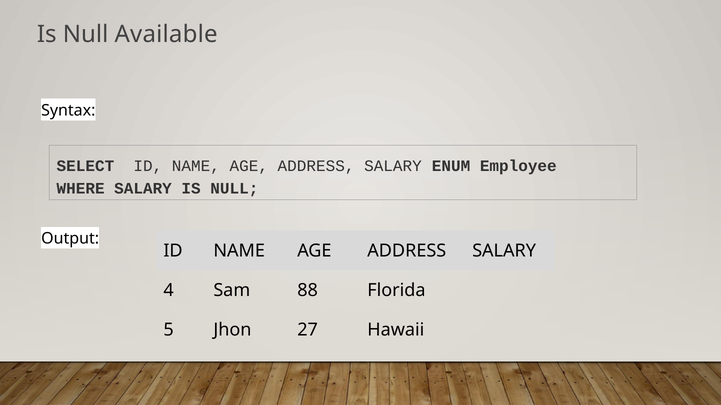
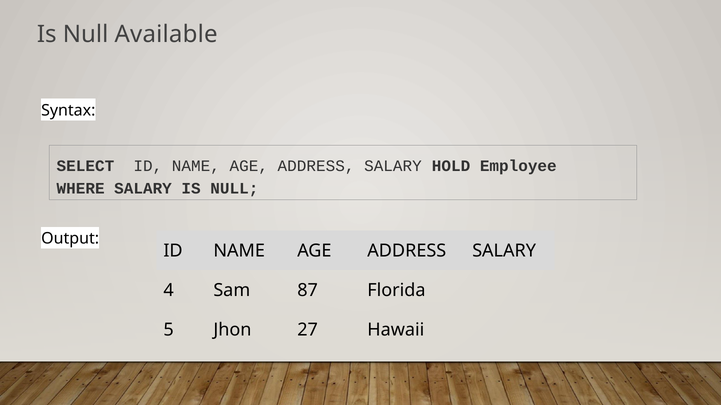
ENUM: ENUM -> HOLD
88: 88 -> 87
